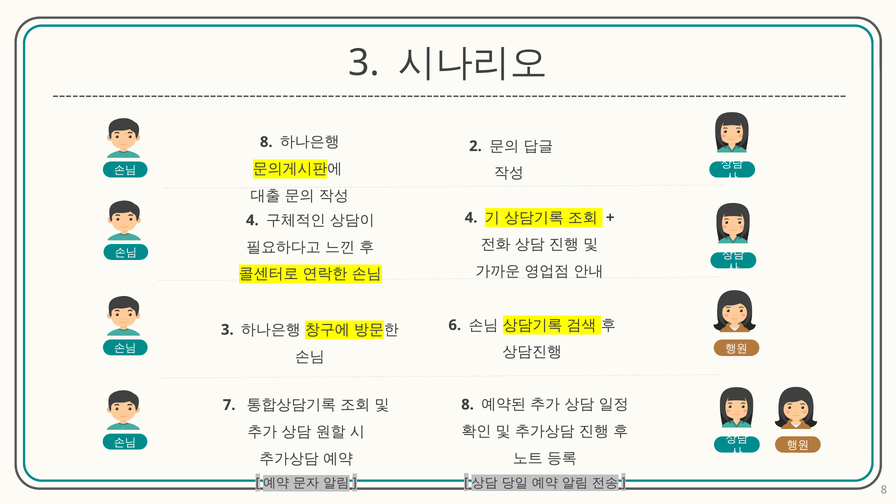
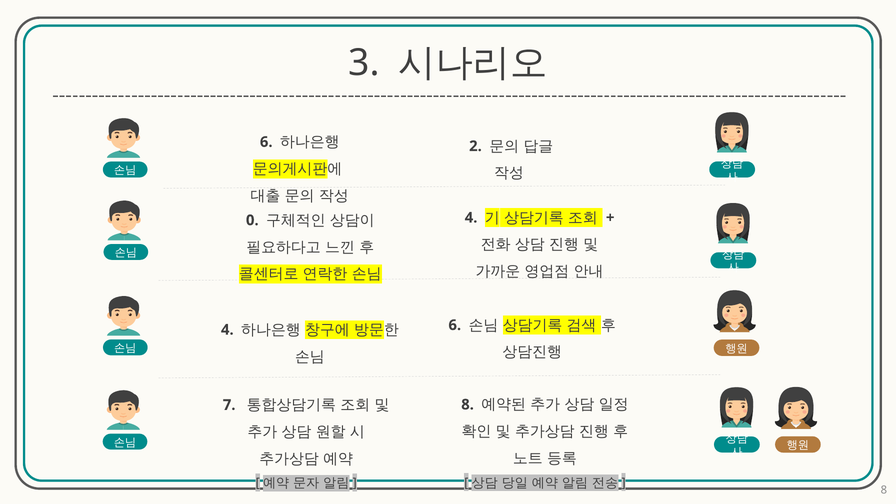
8 at (266, 142): 8 -> 6
4 at (252, 220): 4 -> 0
3 at (227, 330): 3 -> 4
